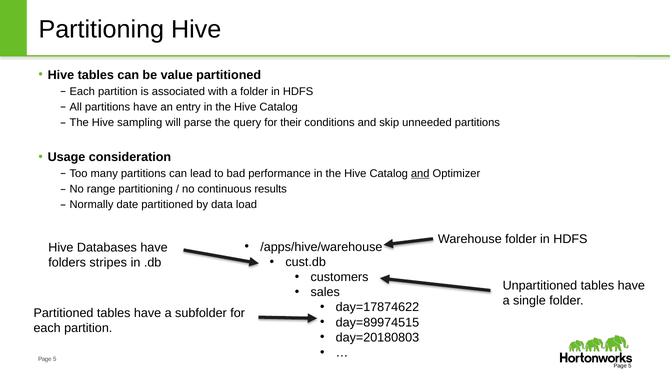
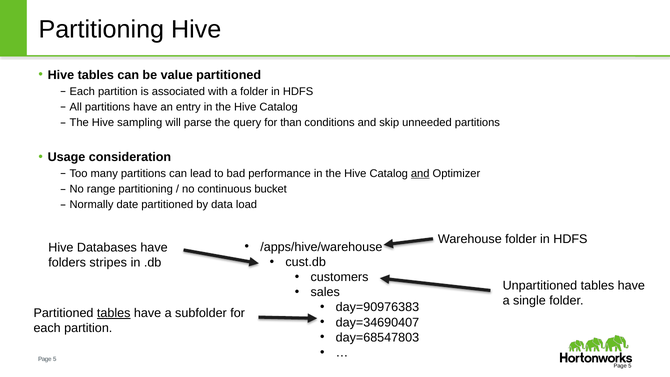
their: their -> than
results: results -> bucket
day=17874622: day=17874622 -> day=90976383
tables at (114, 313) underline: none -> present
day=89974515: day=89974515 -> day=34690407
day=20180803: day=20180803 -> day=68547803
